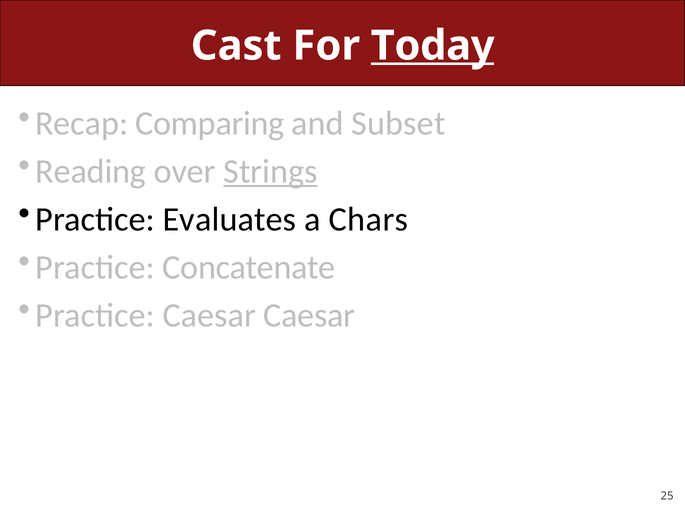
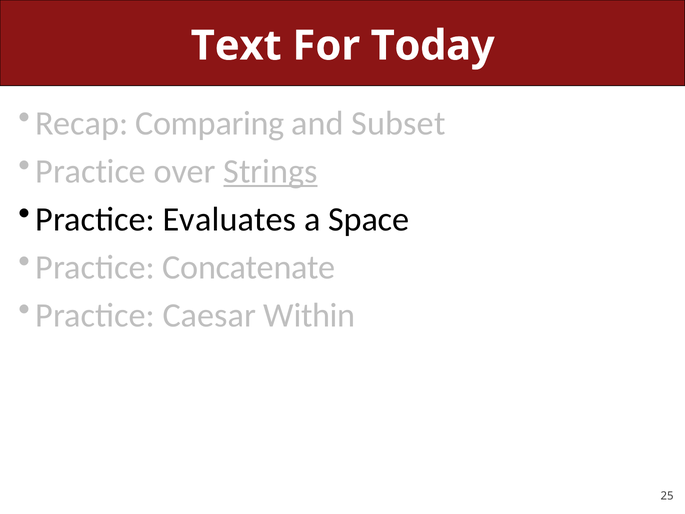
Cast: Cast -> Text
Today underline: present -> none
Reading at (91, 171): Reading -> Practice
Chars: Chars -> Space
Caesar Caesar: Caesar -> Within
